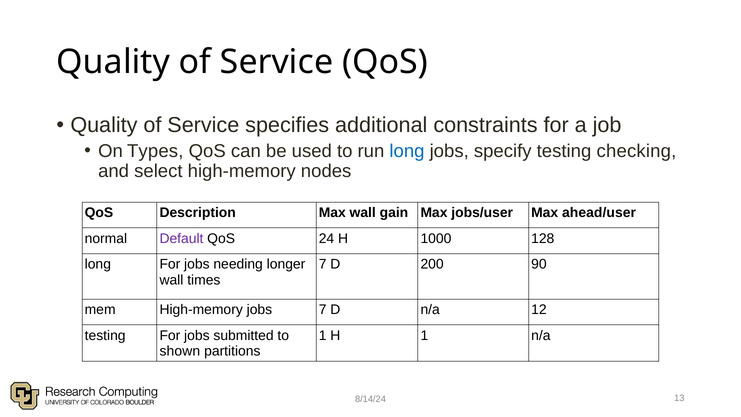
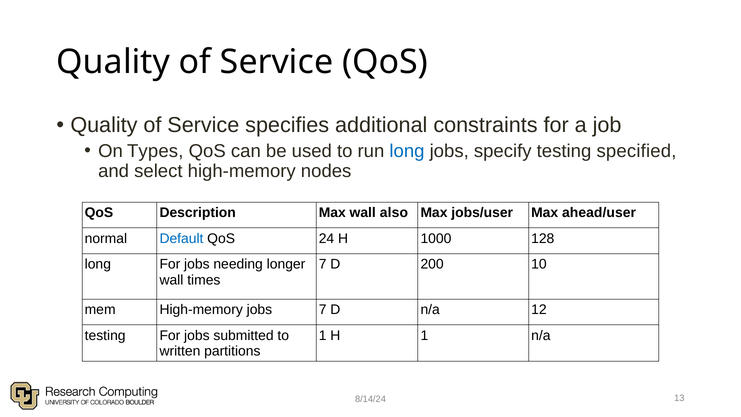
checking: checking -> specified
gain: gain -> also
Default colour: purple -> blue
90: 90 -> 10
shown: shown -> written
